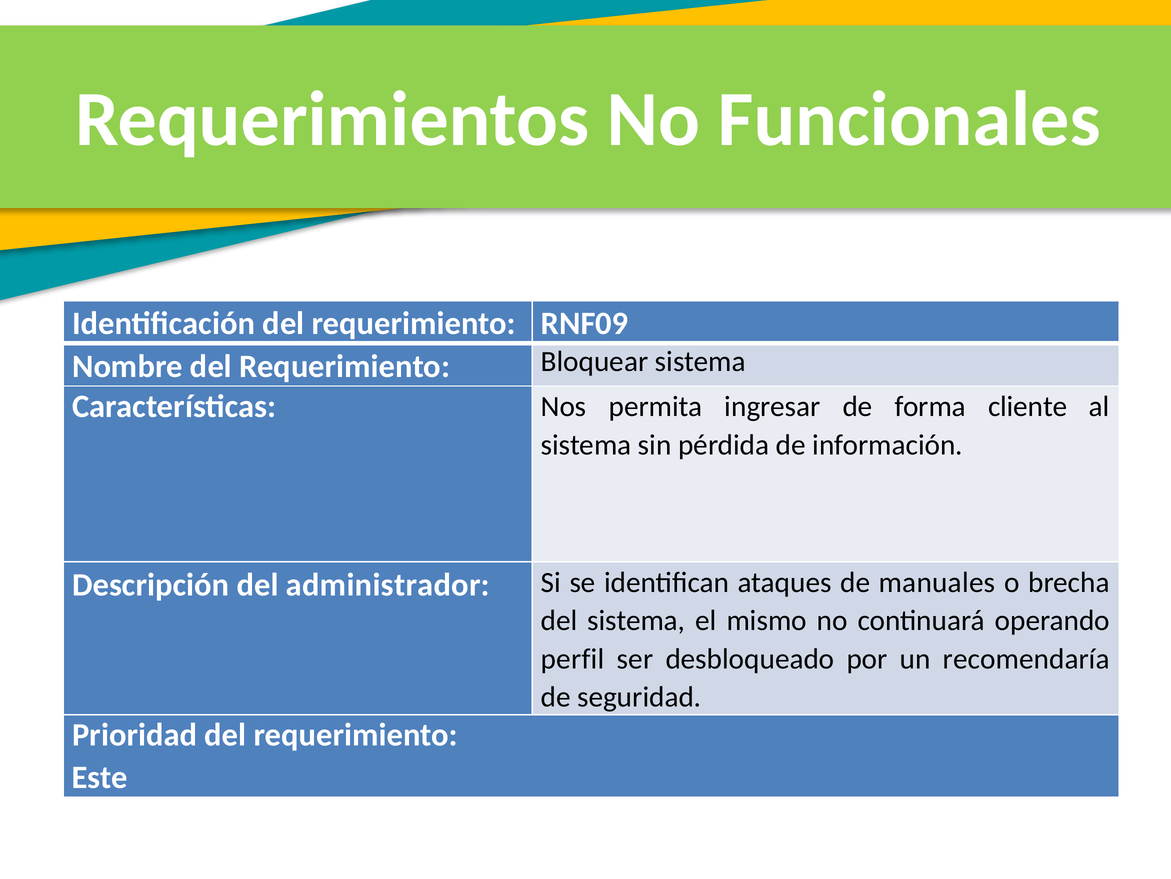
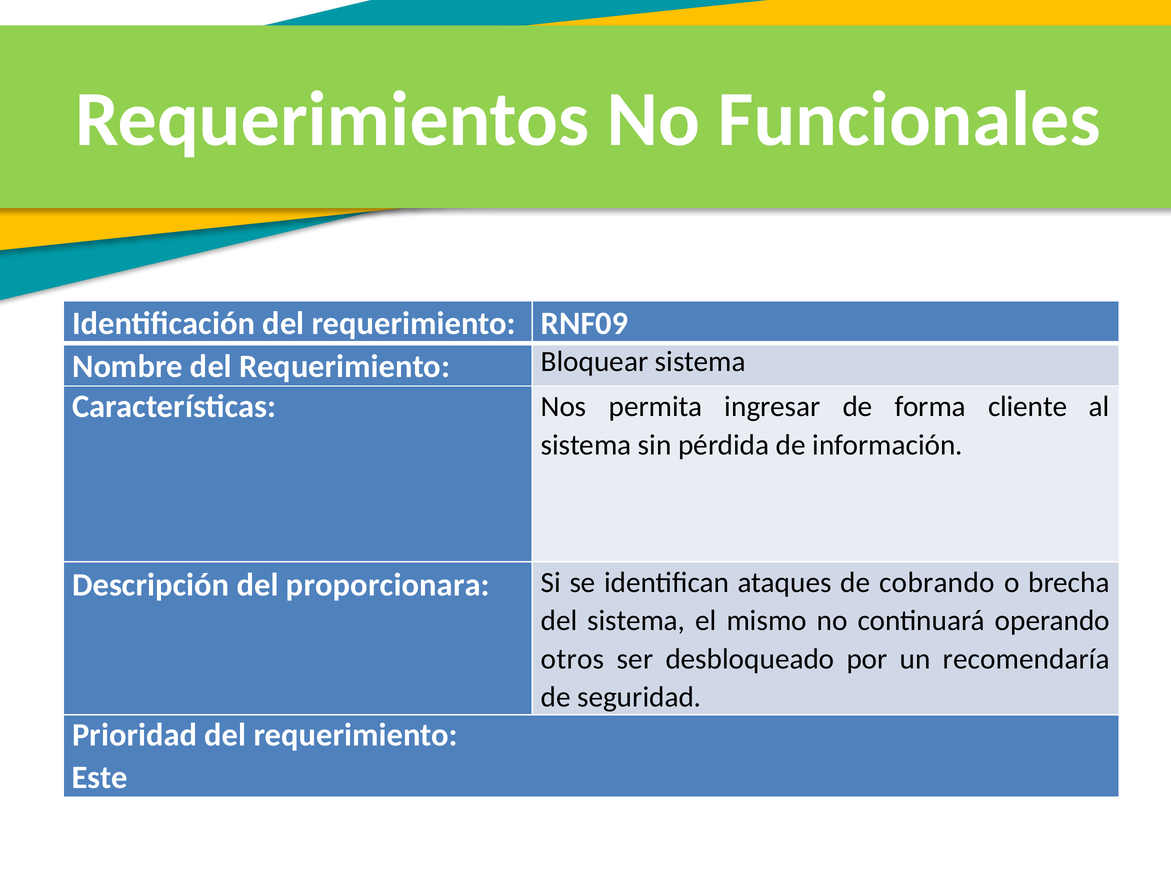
administrador: administrador -> proporcionara
manuales: manuales -> cobrando
perfil: perfil -> otros
